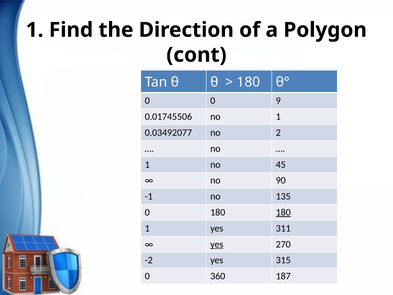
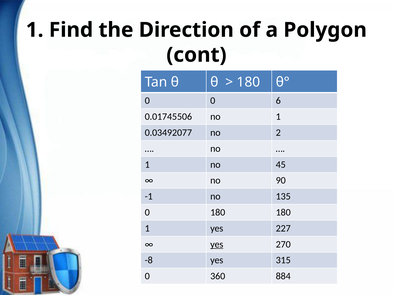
9: 9 -> 6
180 at (283, 212) underline: present -> none
311: 311 -> 227
-2: -2 -> -8
187: 187 -> 884
